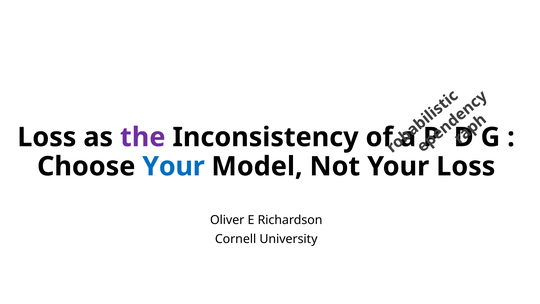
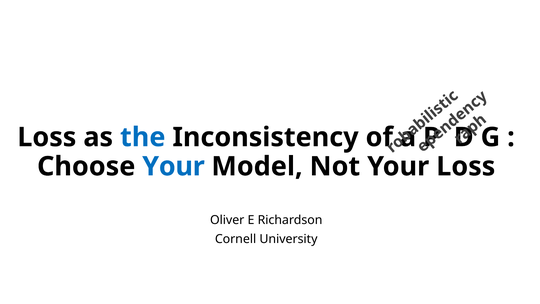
the colour: purple -> blue
